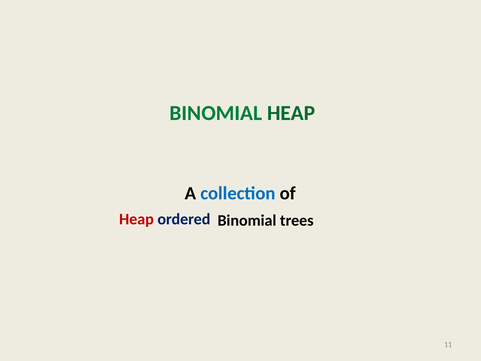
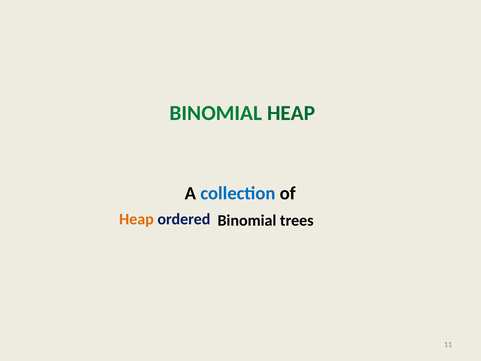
Heap at (136, 219) colour: red -> orange
